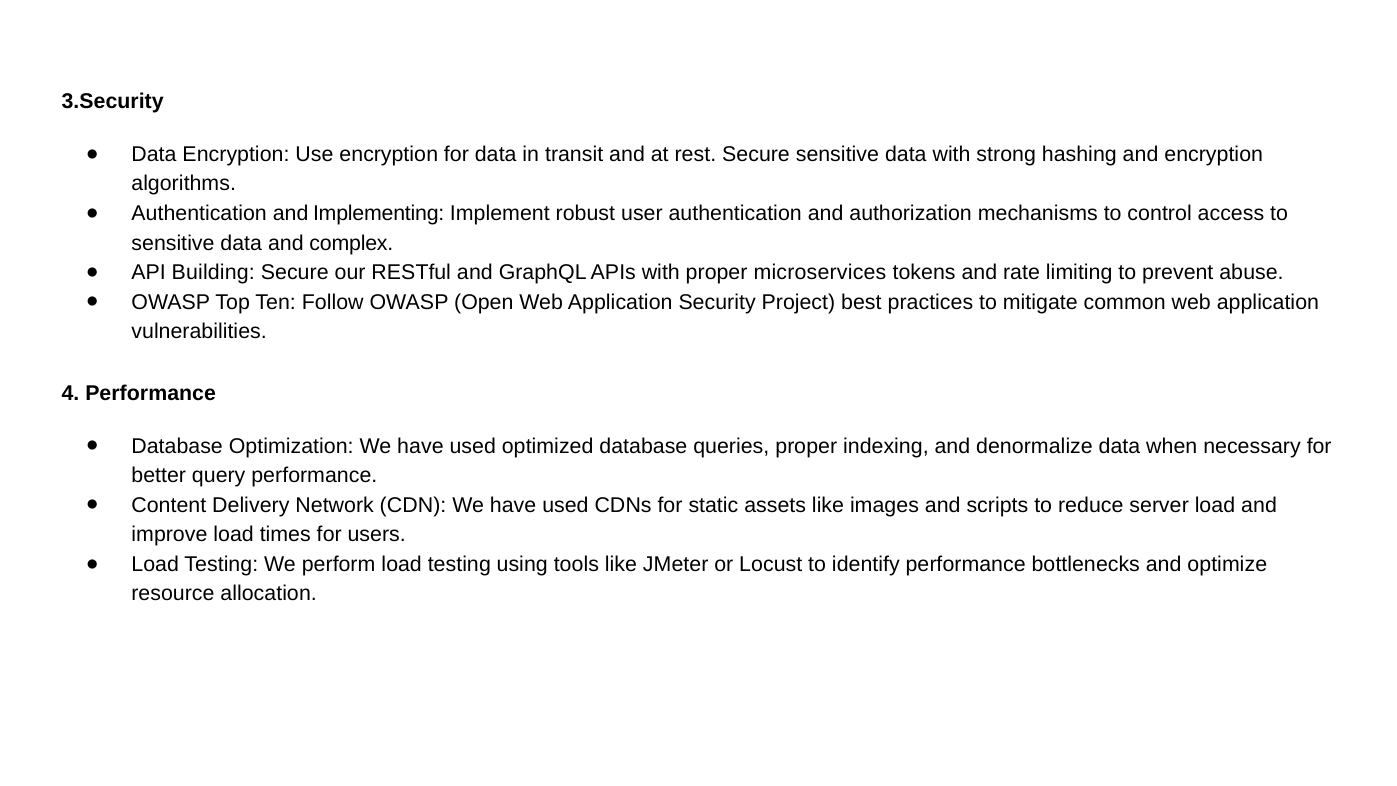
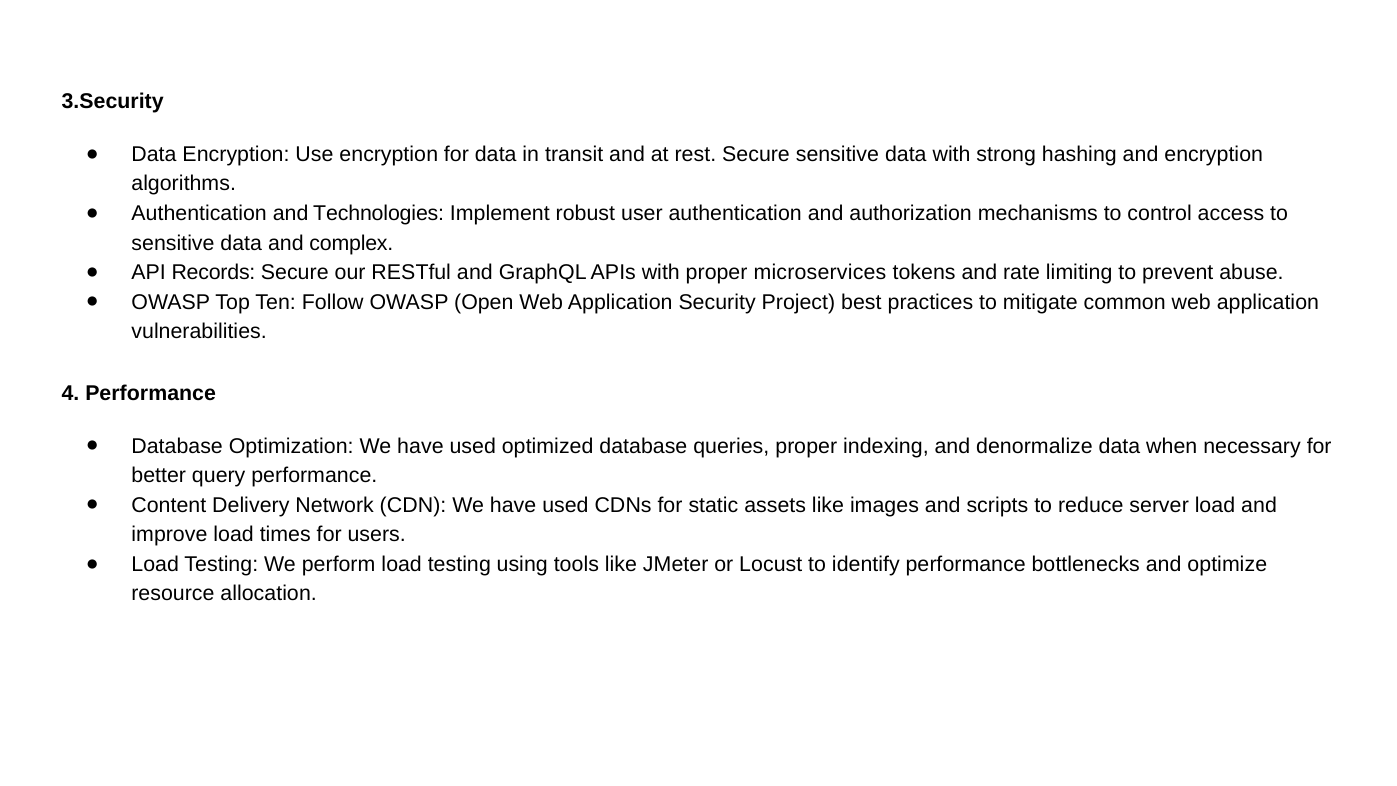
Implementing: Implementing -> Technologies
Building: Building -> Records
